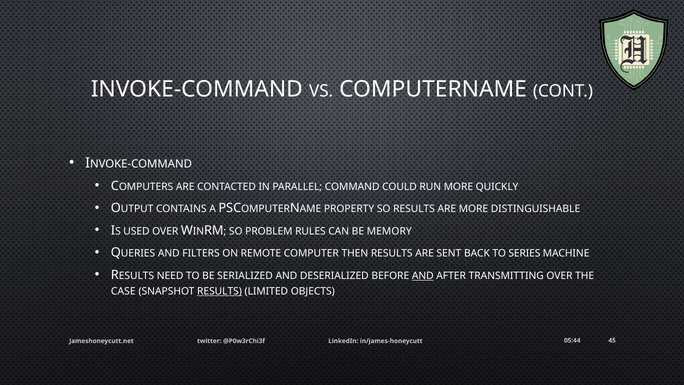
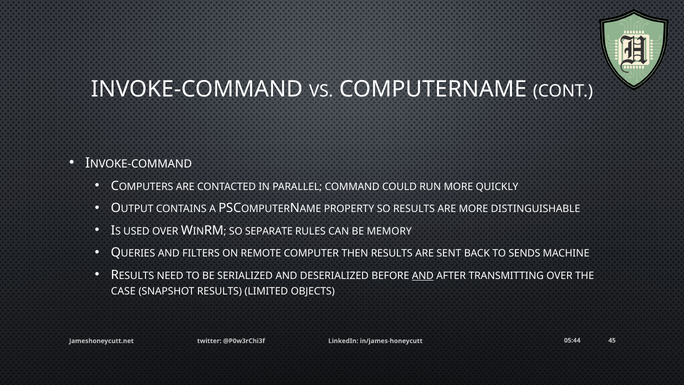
PROBLEM: PROBLEM -> SEPARATE
SERIES: SERIES -> SENDS
RESULTS at (220, 291) underline: present -> none
